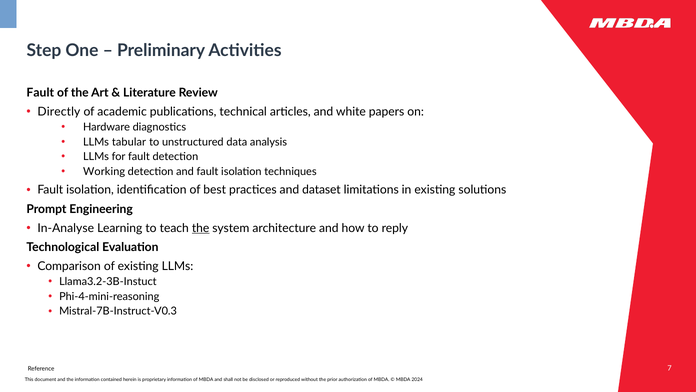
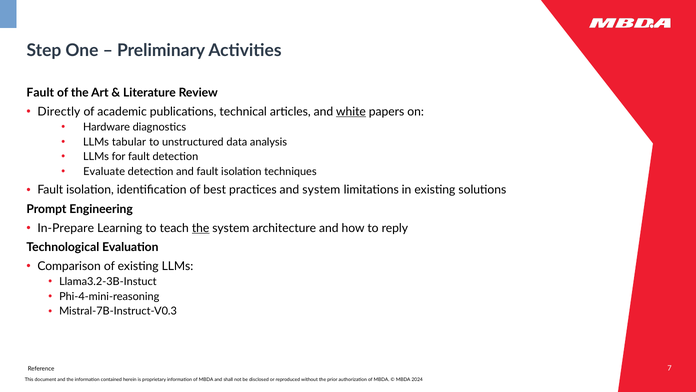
white underline: none -> present
Working: Working -> Evaluate
and dataset: dataset -> system
In-Analyse: In-Analyse -> In-Prepare
